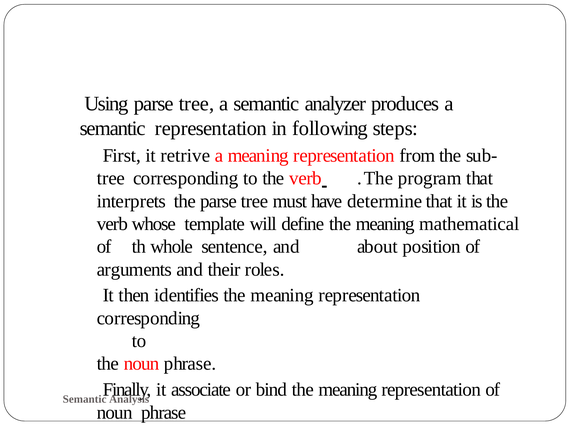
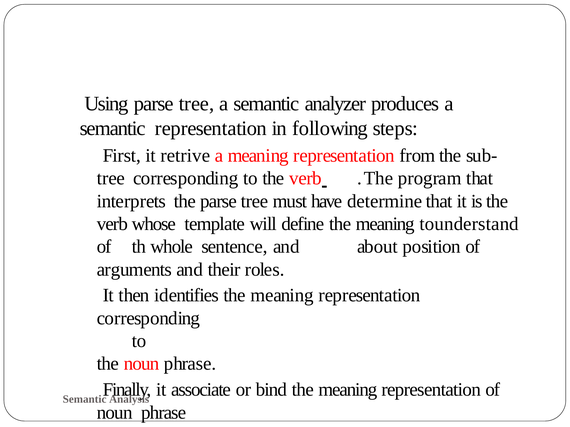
mathematical: mathematical -> tounderstand
